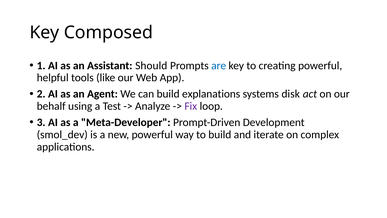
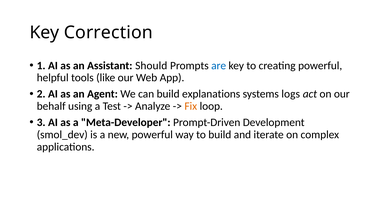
Composed: Composed -> Correction
disk: disk -> logs
Fix colour: purple -> orange
